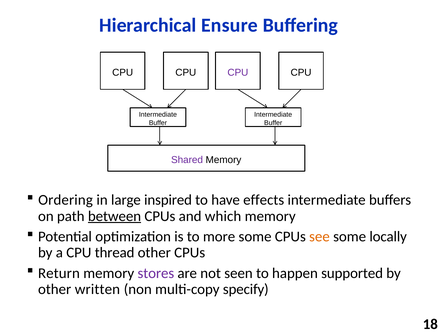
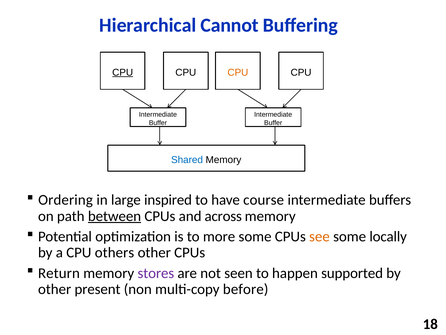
Ensure: Ensure -> Cannot
CPU at (123, 72) underline: none -> present
CPU at (238, 72) colour: purple -> orange
Shared colour: purple -> blue
effects: effects -> course
which: which -> across
thread: thread -> others
written: written -> present
specify: specify -> before
